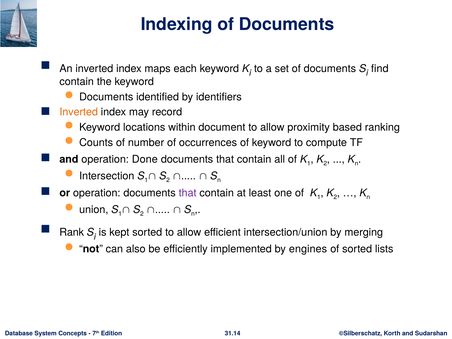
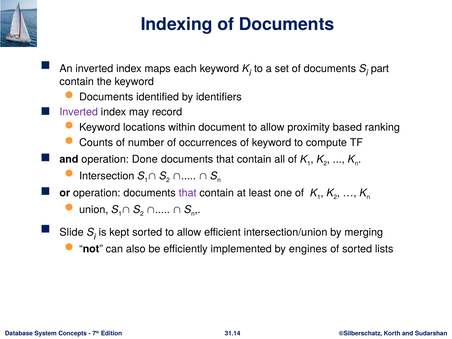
find: find -> part
Inverted at (79, 112) colour: orange -> purple
Rank: Rank -> Slide
